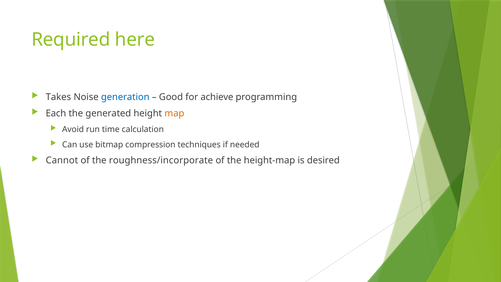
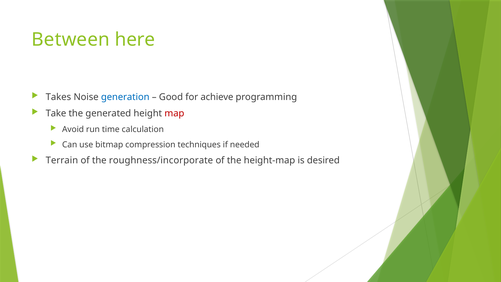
Required: Required -> Between
Each: Each -> Take
map colour: orange -> red
Cannot: Cannot -> Terrain
